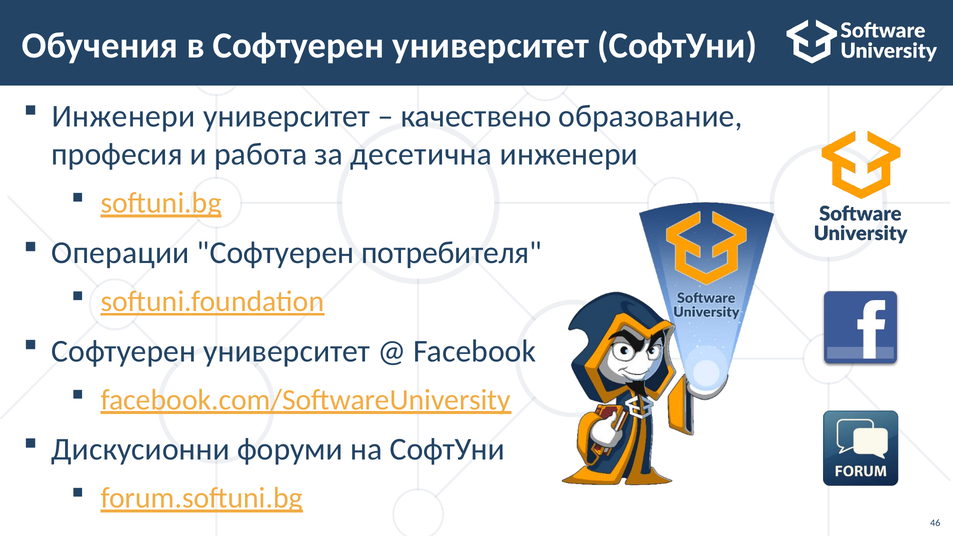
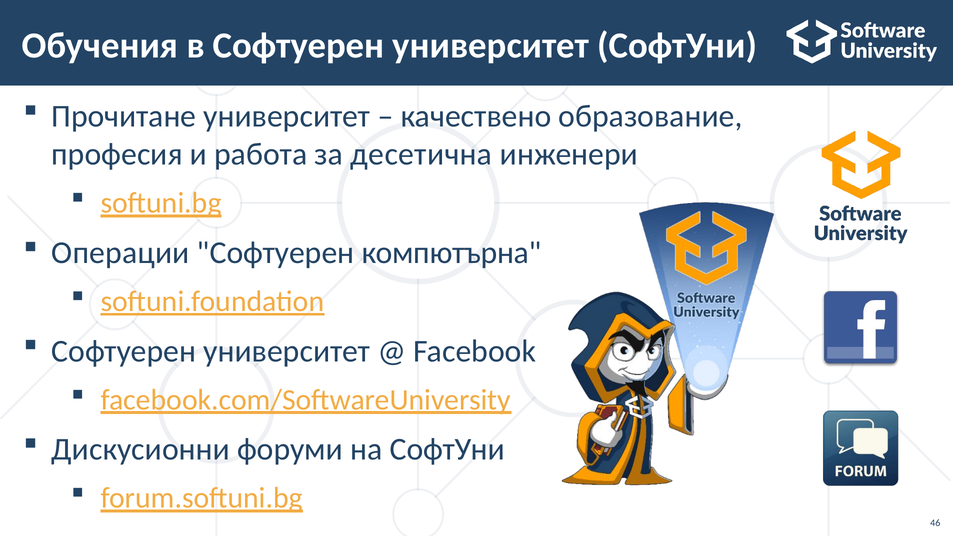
Инженери at (124, 116): Инженери -> Прочитане
потребителя: потребителя -> компютърна
